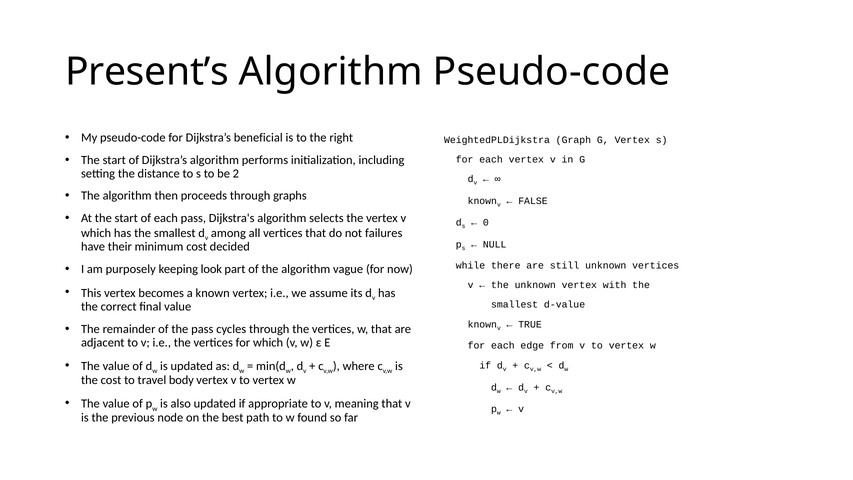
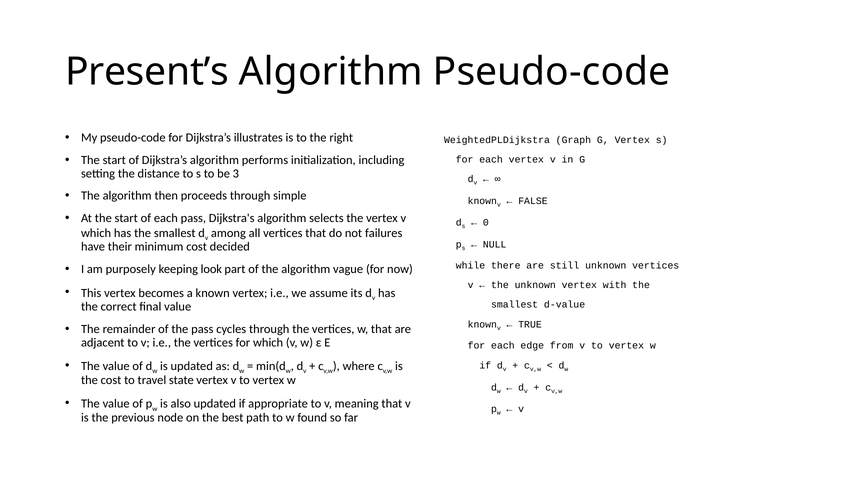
beneficial: beneficial -> illustrates
2: 2 -> 3
graphs: graphs -> simple
body: body -> state
